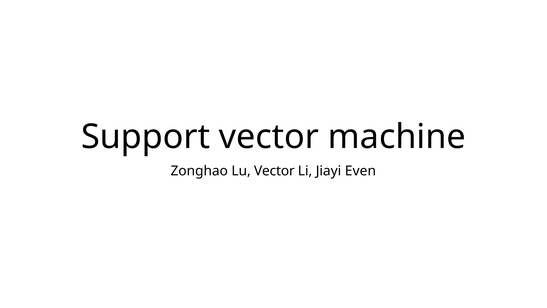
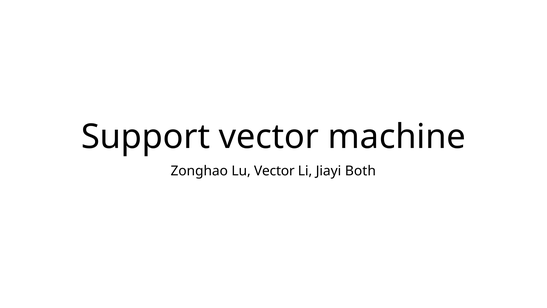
Even: Even -> Both
